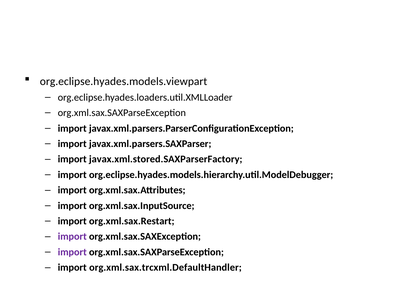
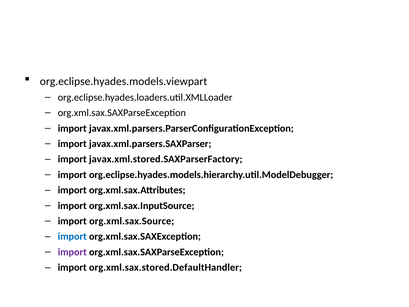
org.xml.sax.Restart: org.xml.sax.Restart -> org.xml.sax.Source
import at (72, 236) colour: purple -> blue
org.xml.sax.trcxml.DefaultHandler: org.xml.sax.trcxml.DefaultHandler -> org.xml.sax.stored.DefaultHandler
